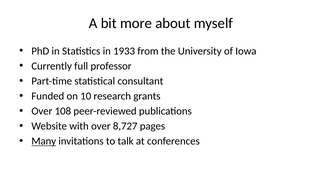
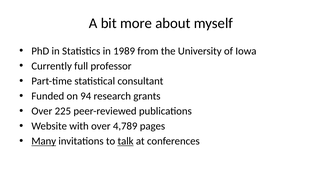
1933: 1933 -> 1989
10: 10 -> 94
108: 108 -> 225
8,727: 8,727 -> 4,789
talk underline: none -> present
